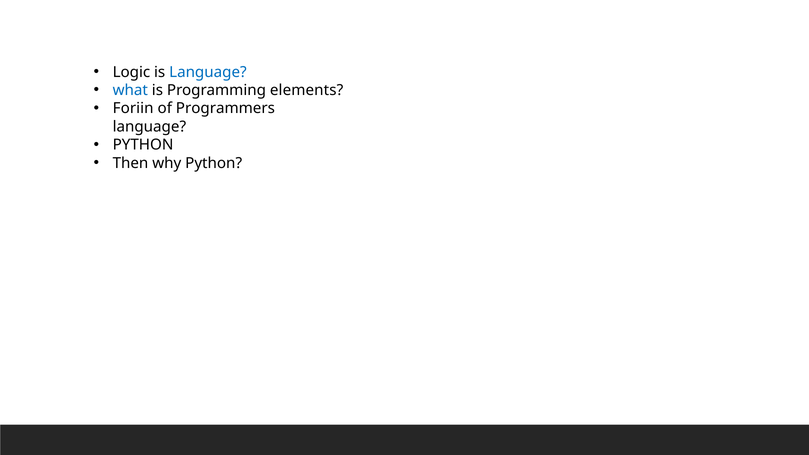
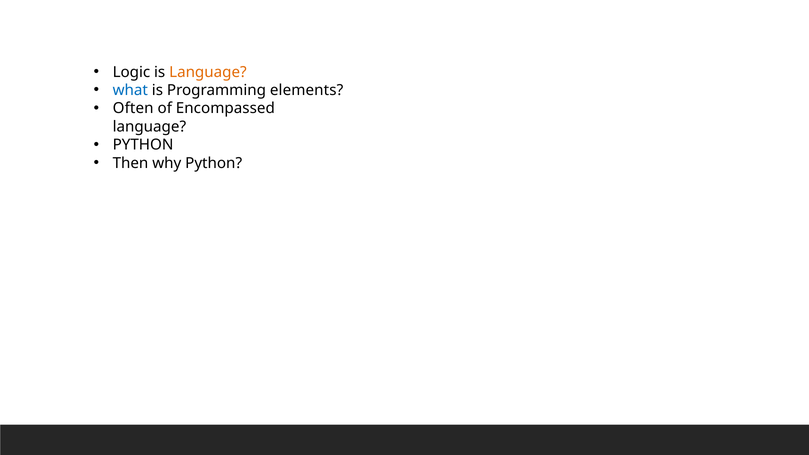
Language at (208, 72) colour: blue -> orange
Foriin: Foriin -> Often
Programmers: Programmers -> Encompassed
